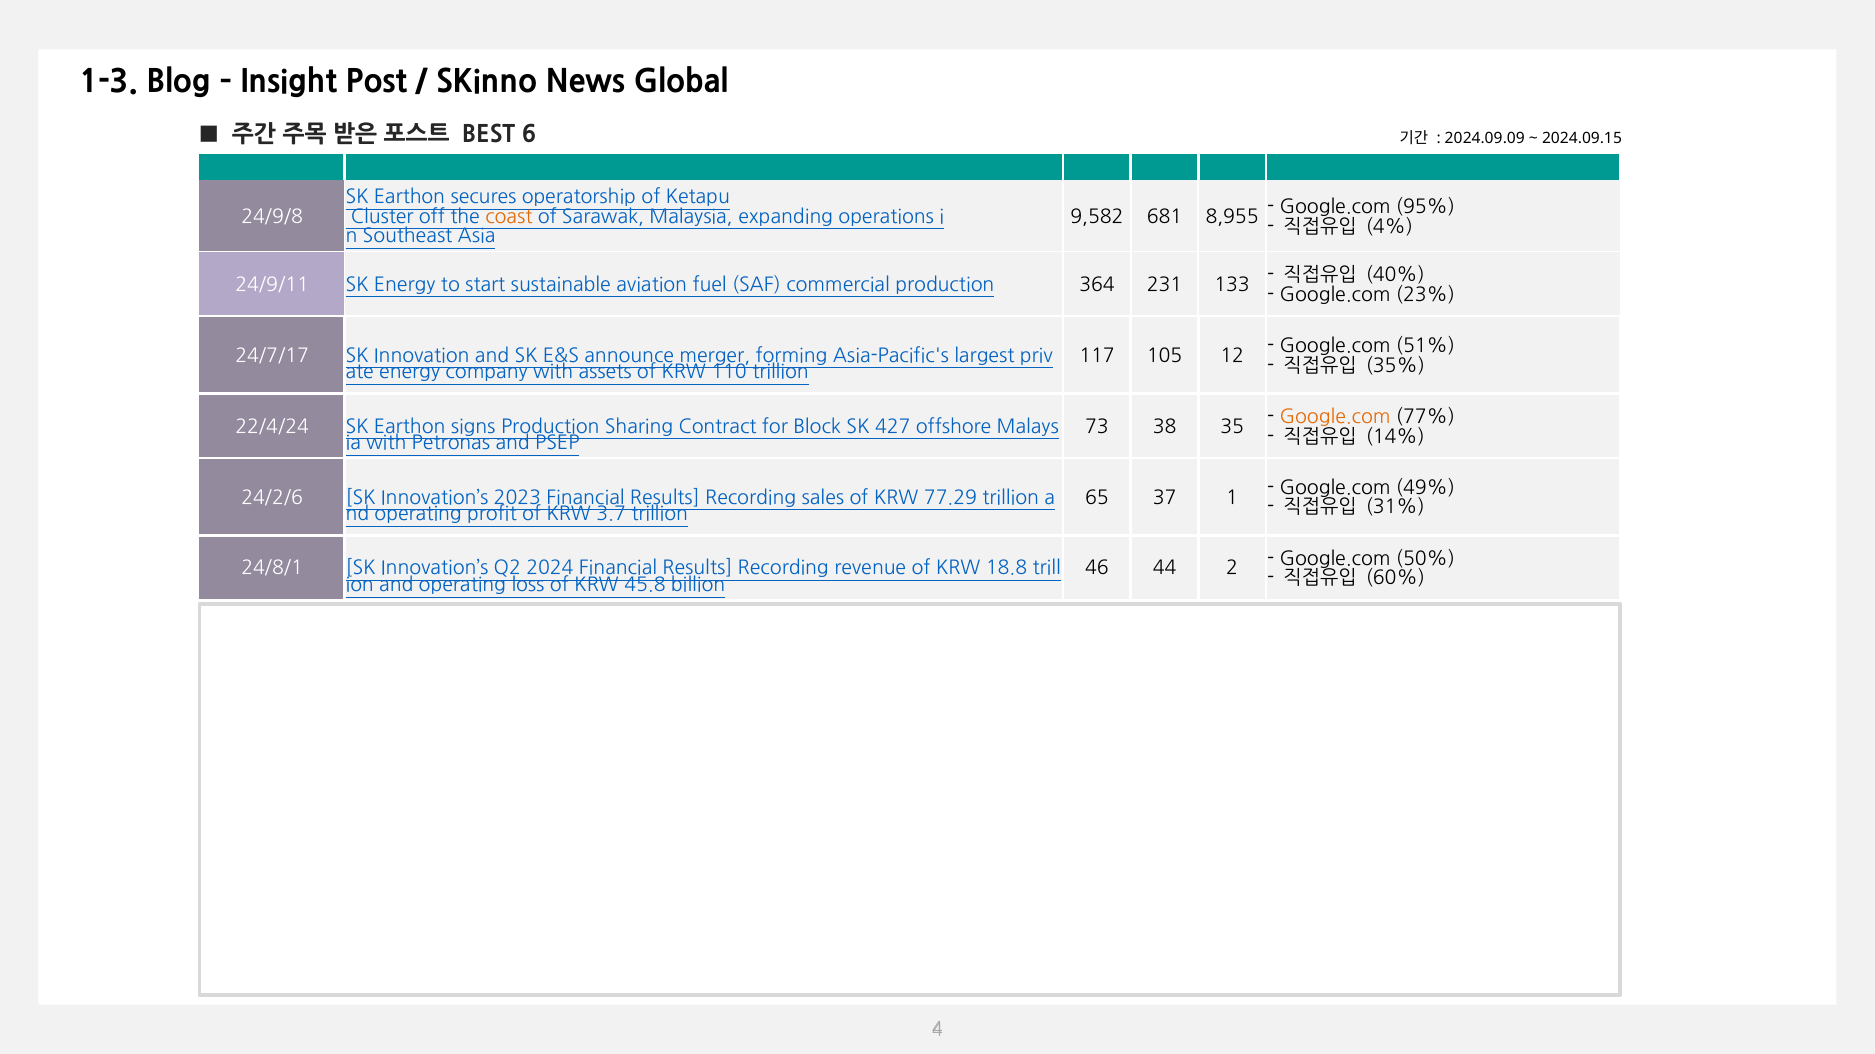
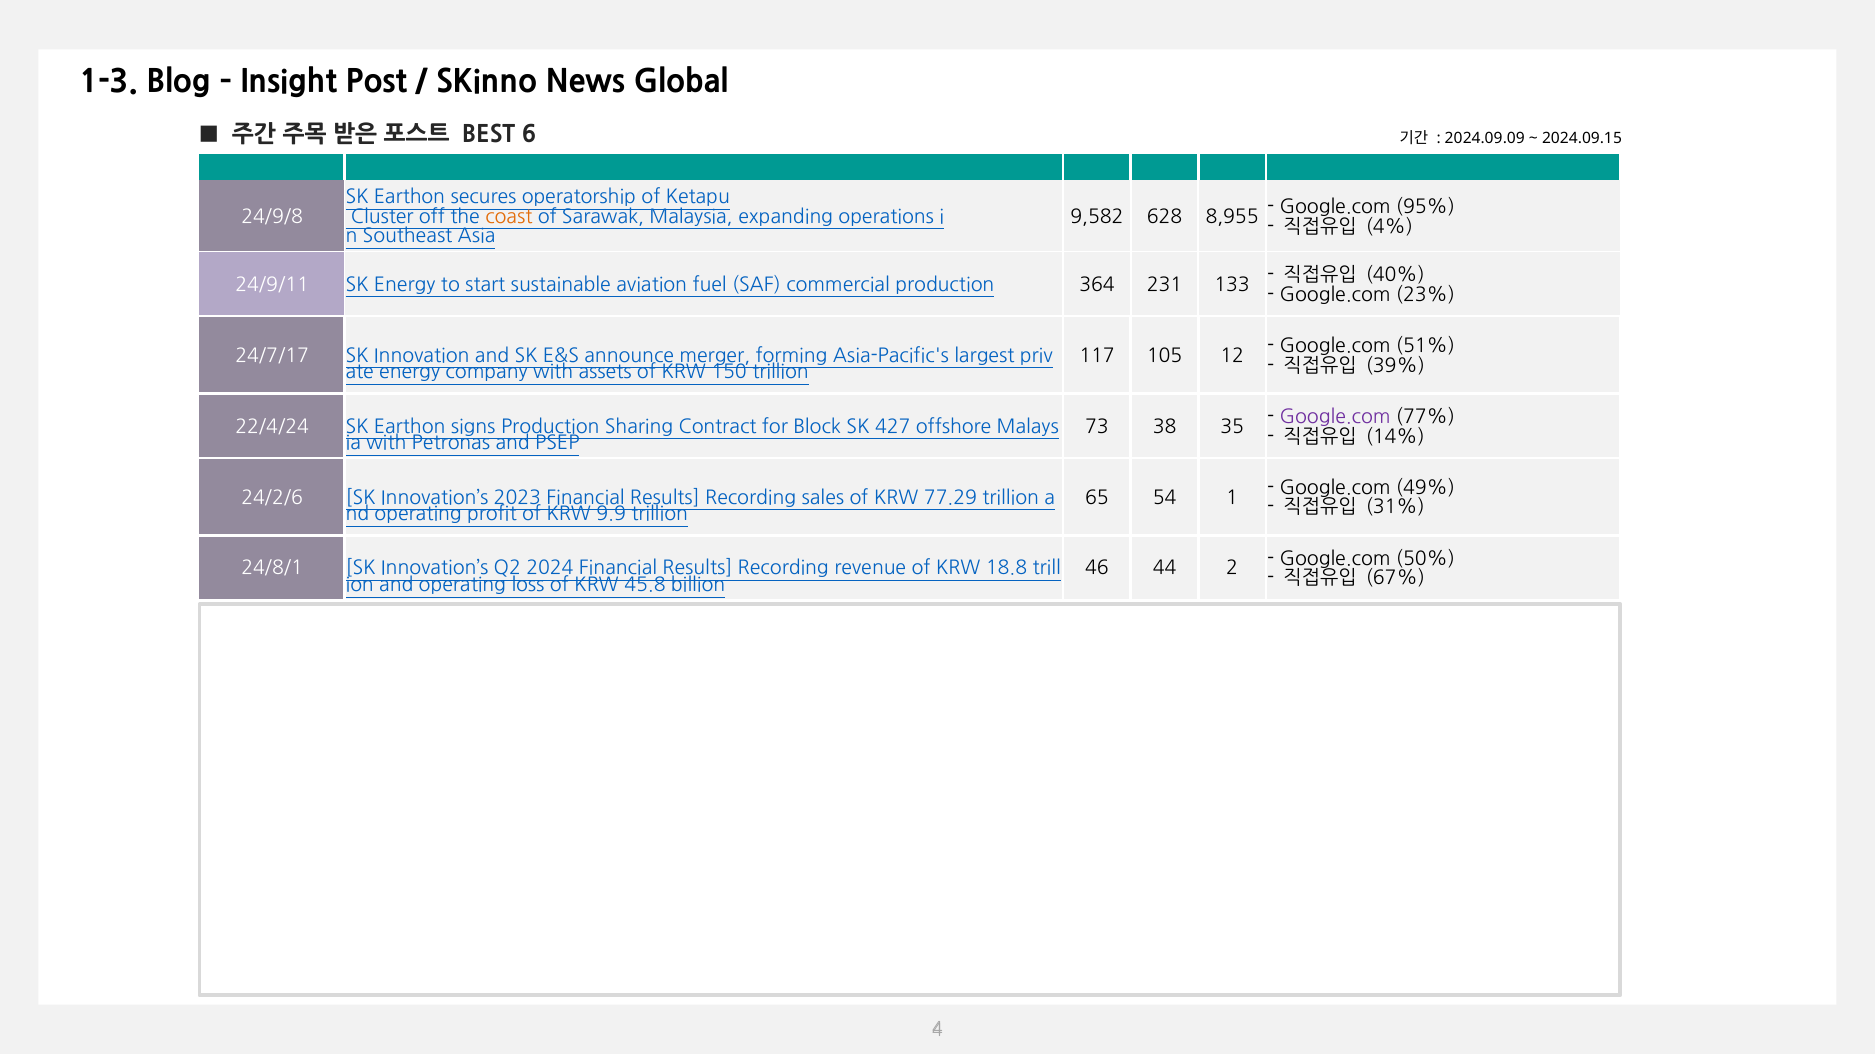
681: 681 -> 628
35%: 35% -> 39%
110: 110 -> 150
Google.com at (1335, 417) colour: orange -> purple
37: 37 -> 54
3.7: 3.7 -> 9.9
60%: 60% -> 67%
